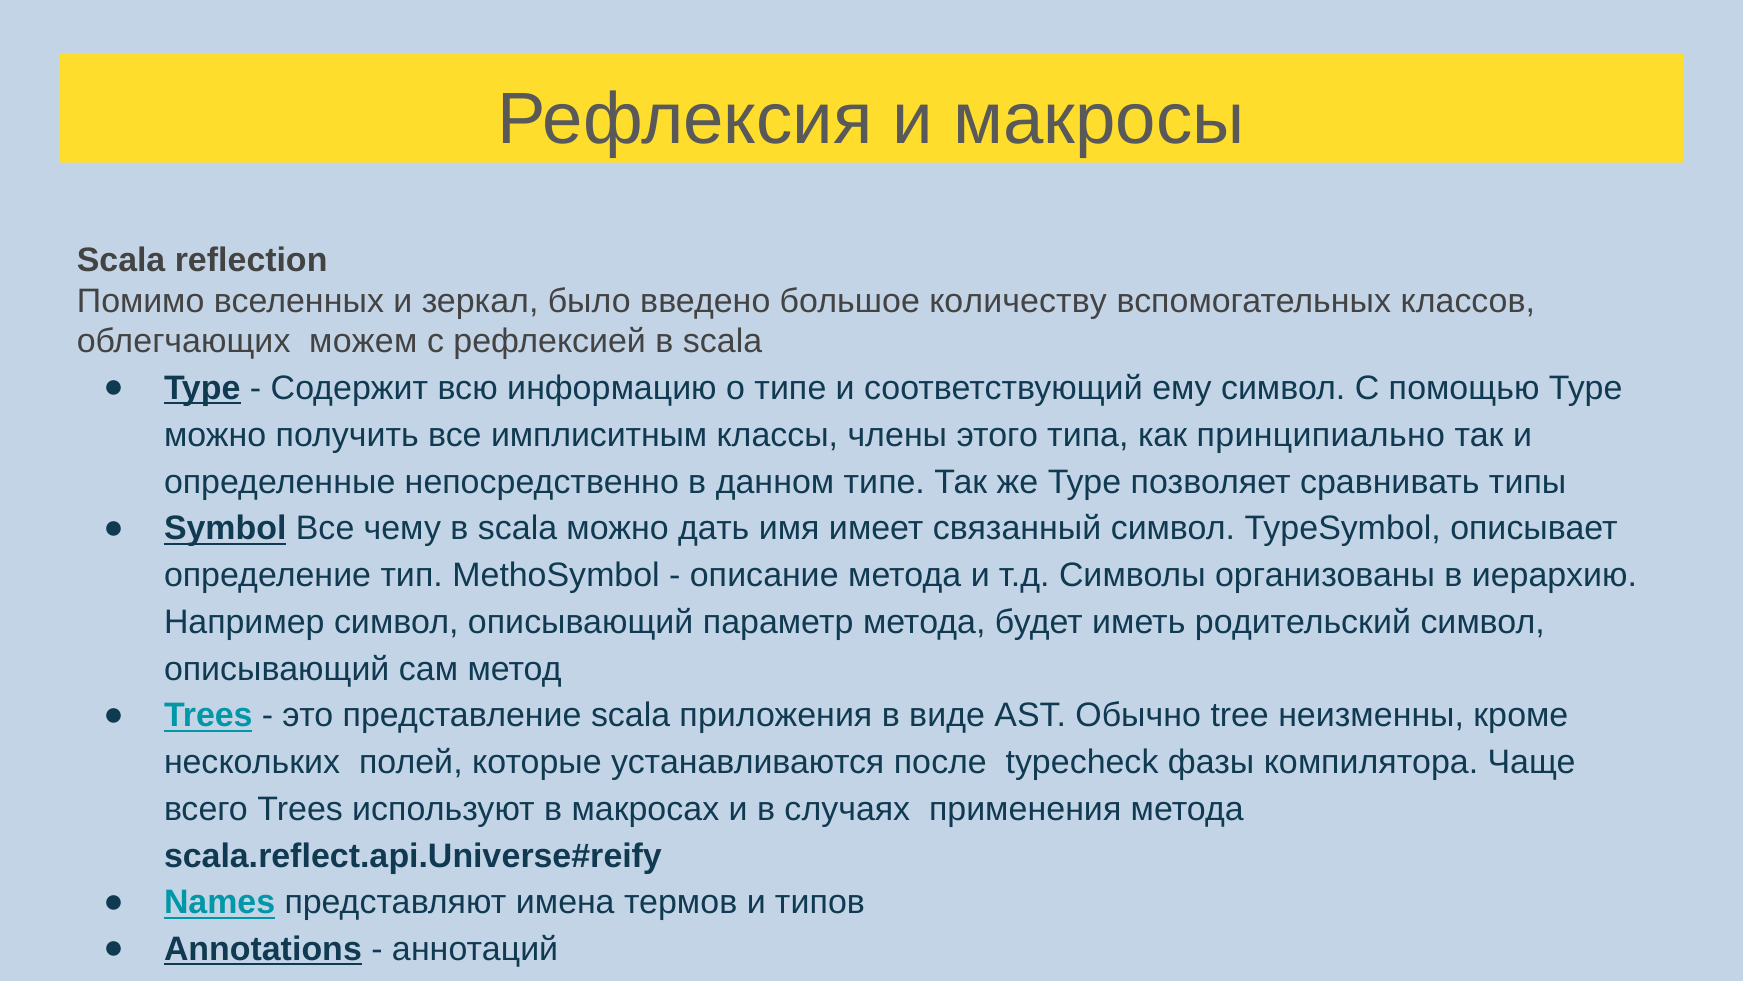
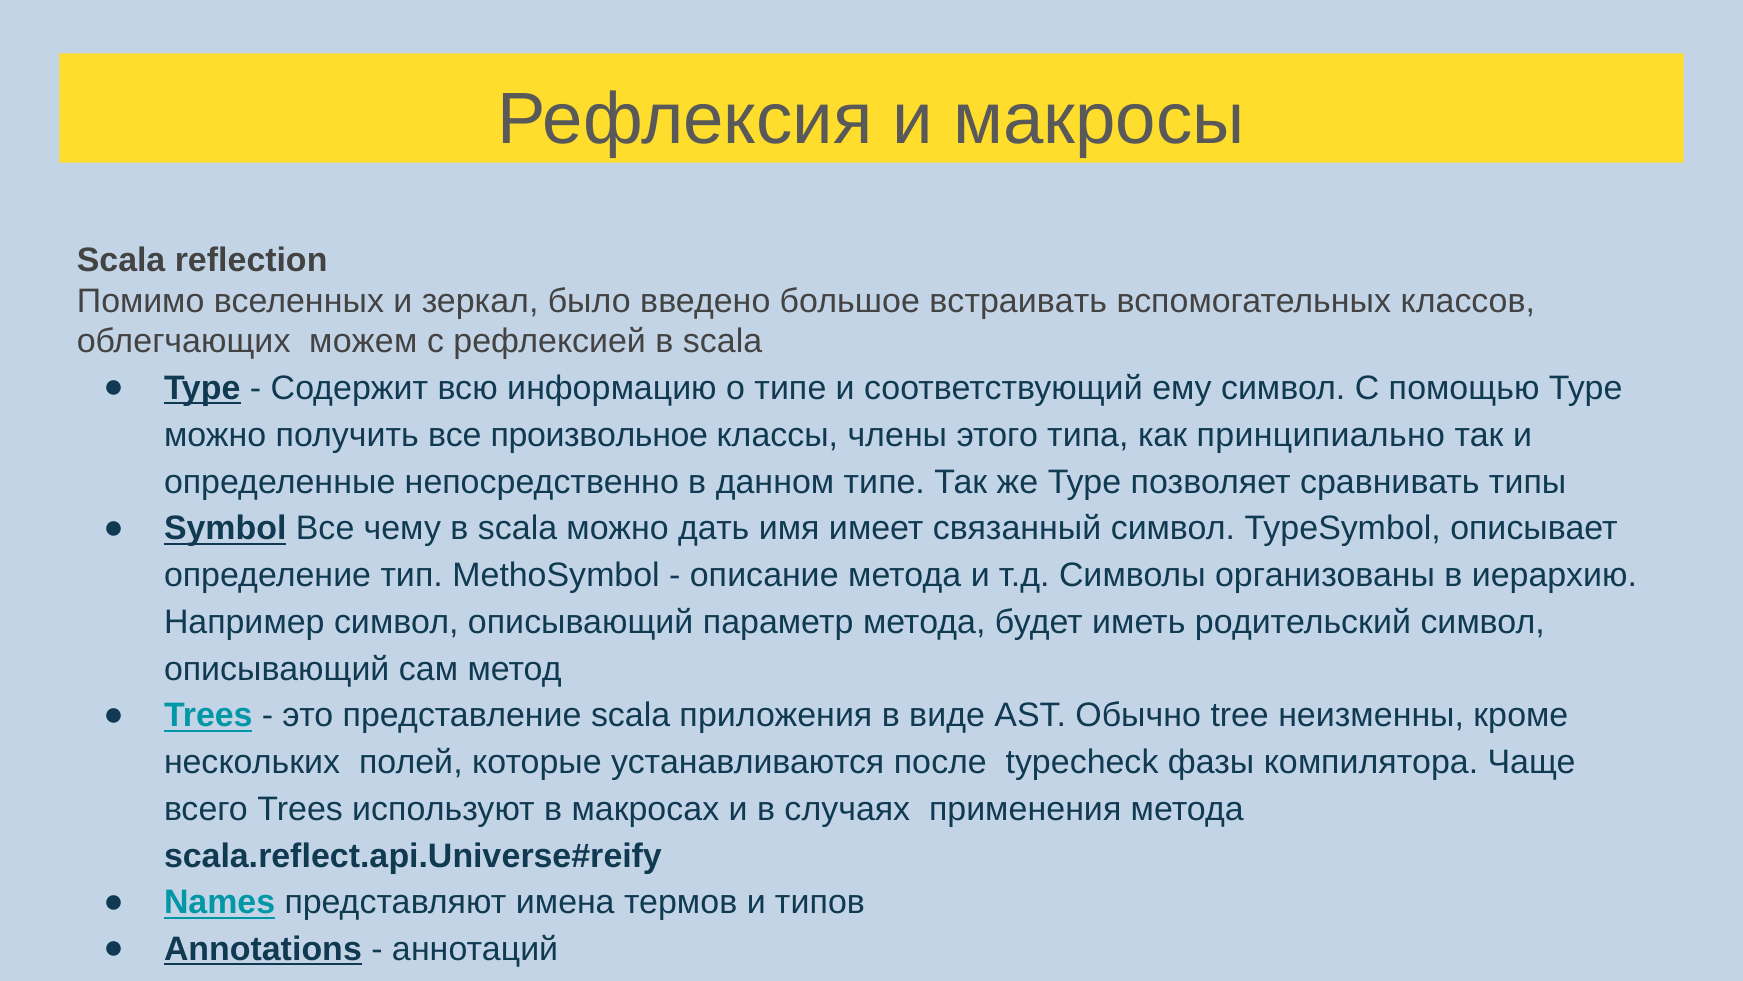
количеству: количеству -> встраивать
имплиситным: имплиситным -> произвольное
